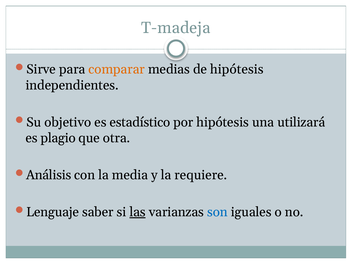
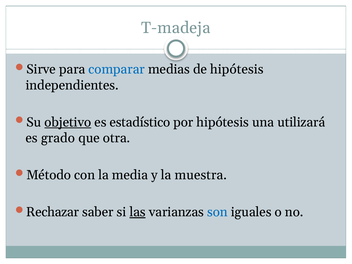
comparar colour: orange -> blue
objetivo underline: none -> present
plagio: plagio -> grado
Análisis: Análisis -> Método
requiere: requiere -> muestra
Lenguaje: Lenguaje -> Rechazar
